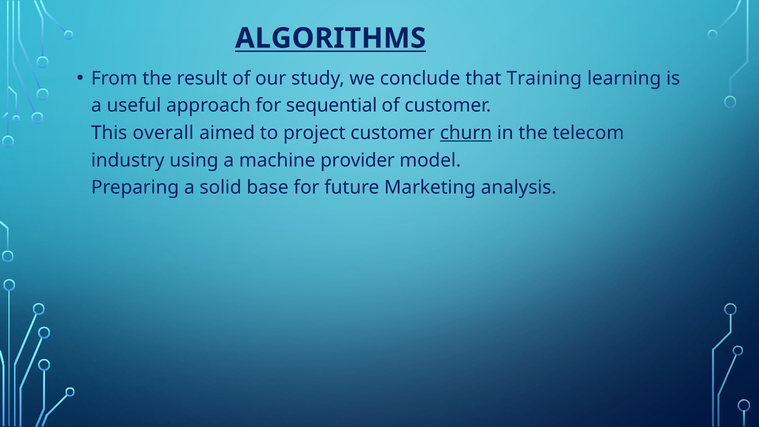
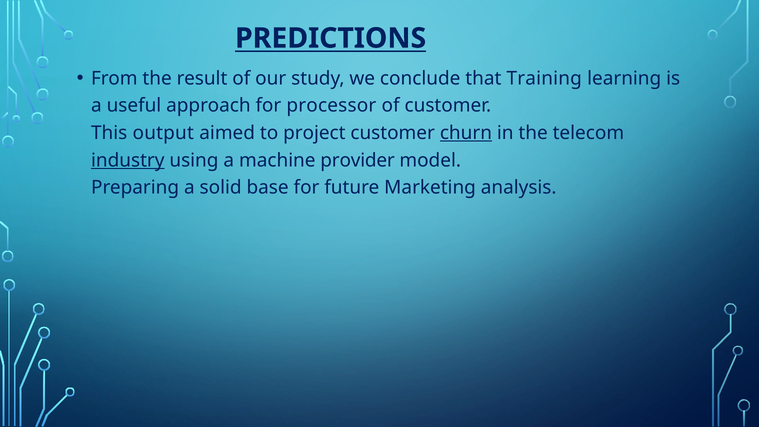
ALGORITHMS: ALGORITHMS -> PREDICTIONS
sequential: sequential -> processor
overall: overall -> output
industry underline: none -> present
